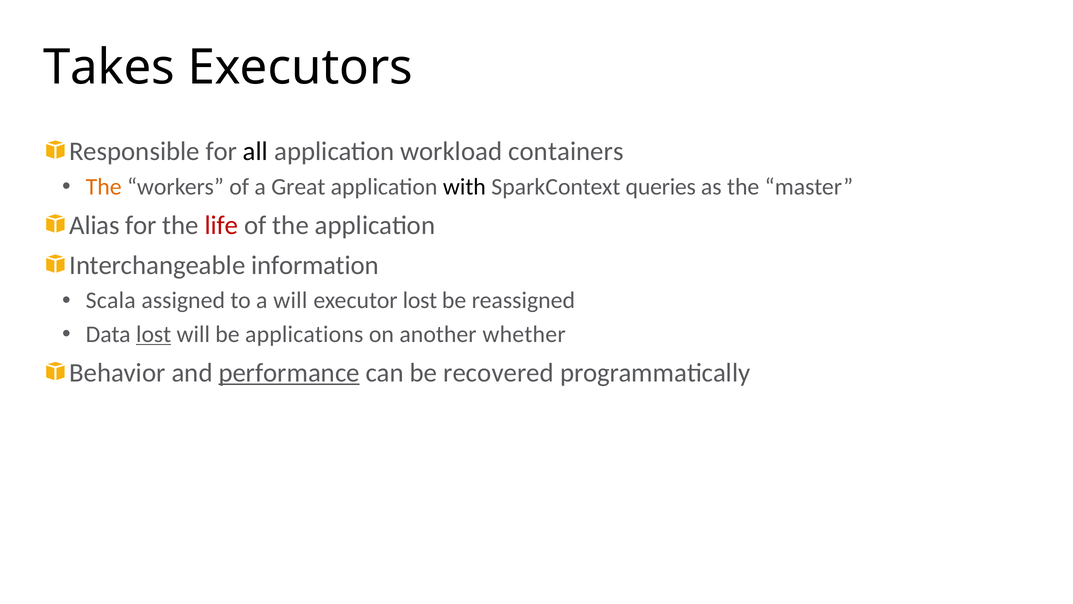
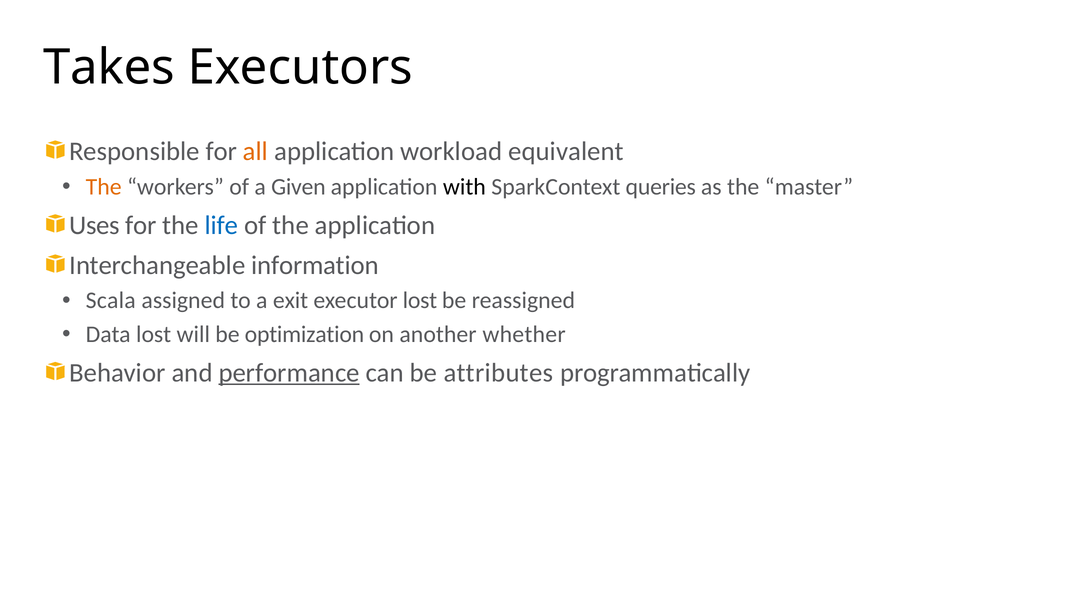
all colour: black -> orange
containers: containers -> equivalent
Great: Great -> Given
Alias: Alias -> Uses
life colour: red -> blue
a will: will -> exit
lost at (154, 334) underline: present -> none
applications: applications -> optimization
recovered: recovered -> attributes
